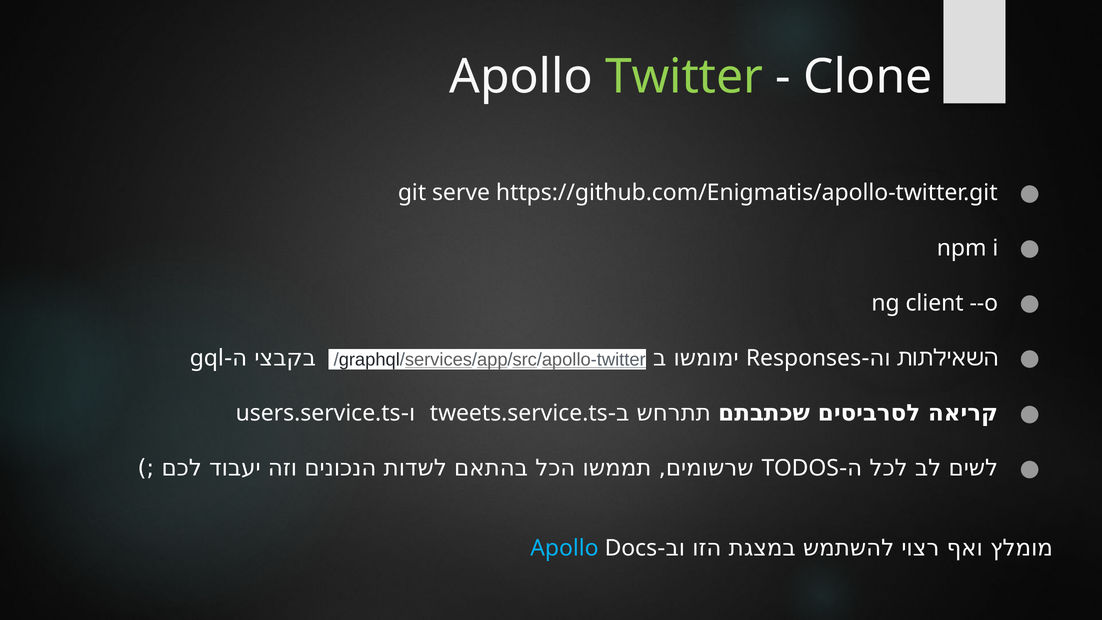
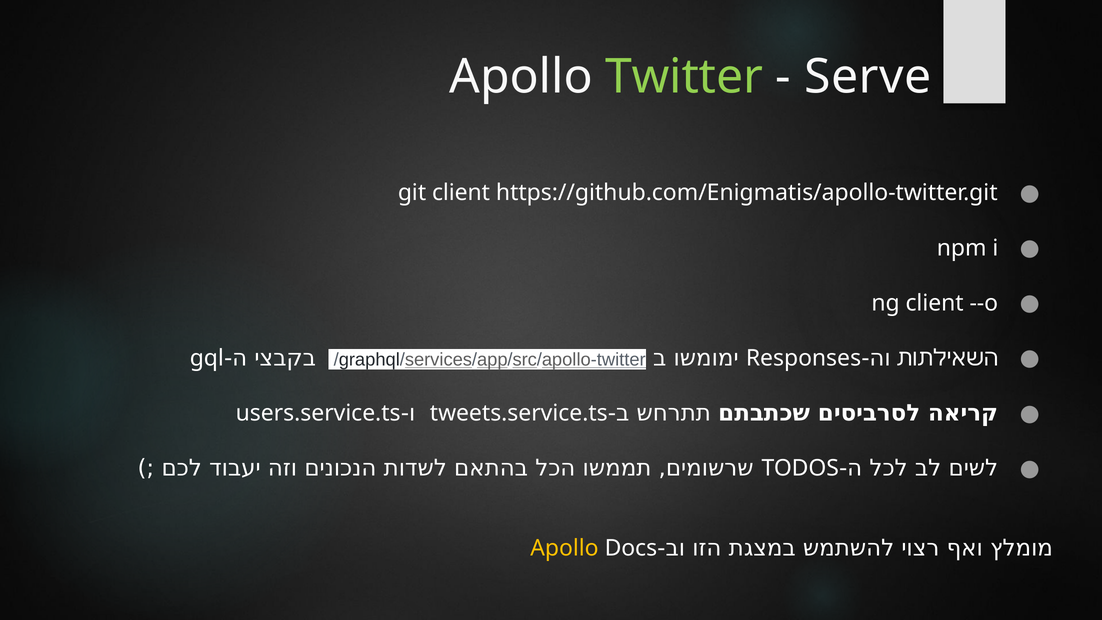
Clone: Clone -> Serve
git serve: serve -> client
Apollo at (564, 548) colour: light blue -> yellow
